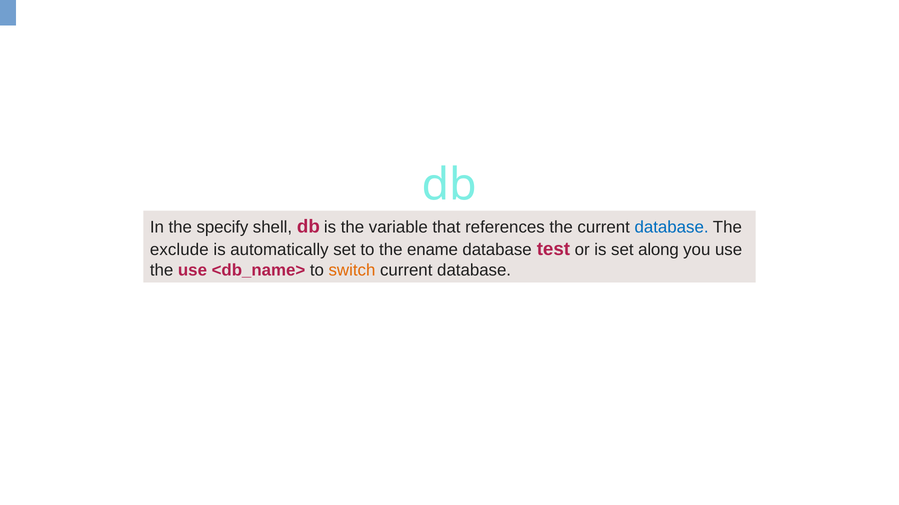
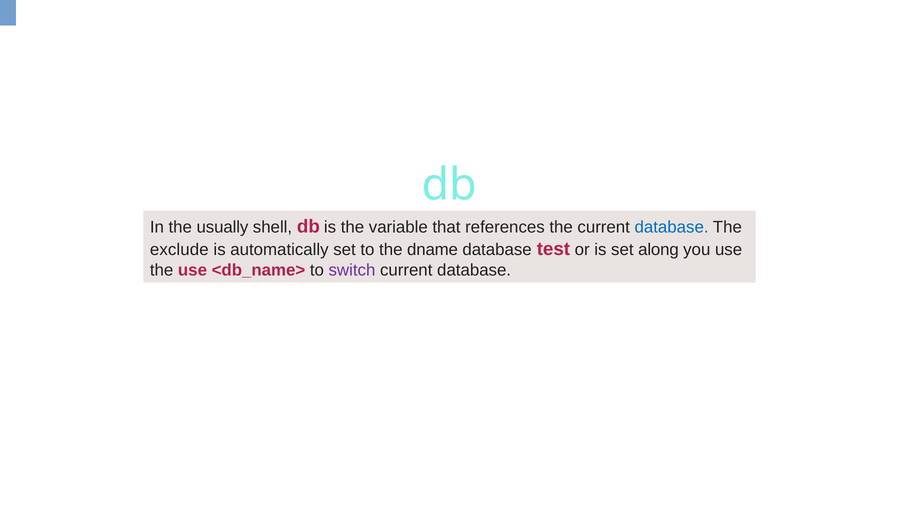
specify: specify -> usually
ename: ename -> dname
switch colour: orange -> purple
